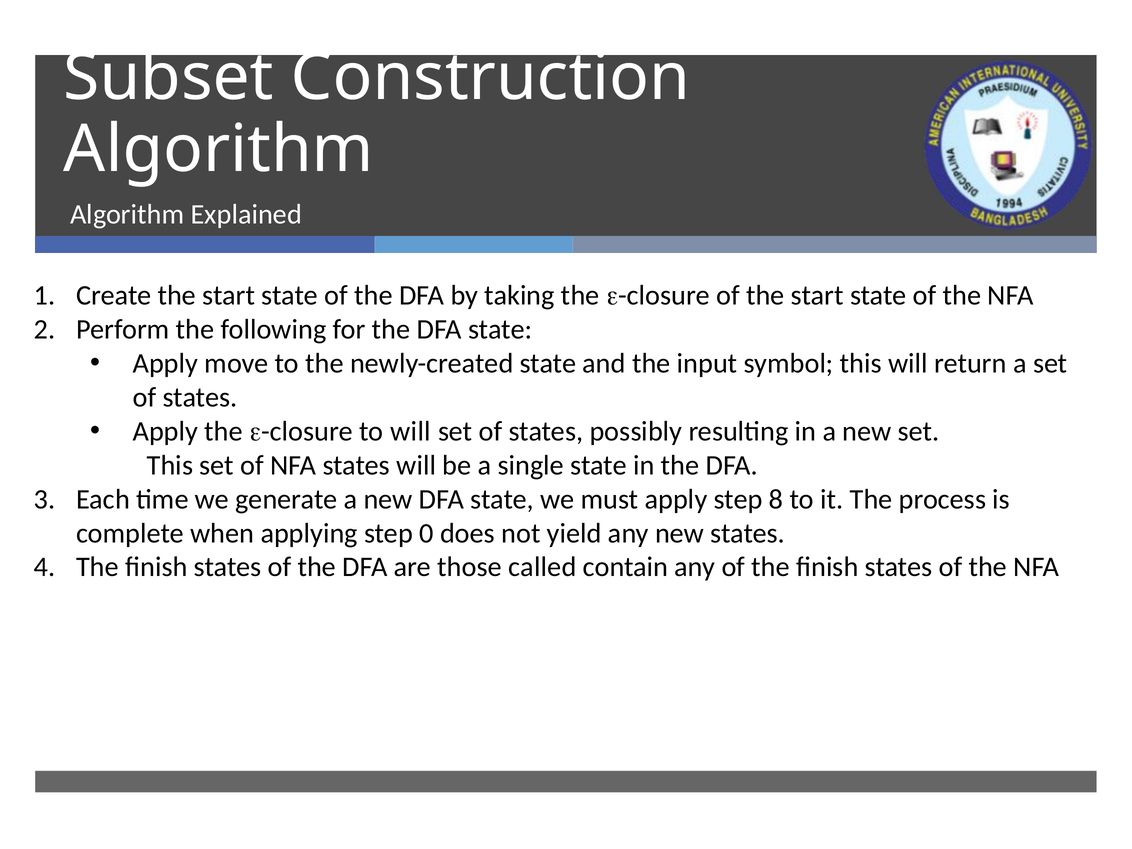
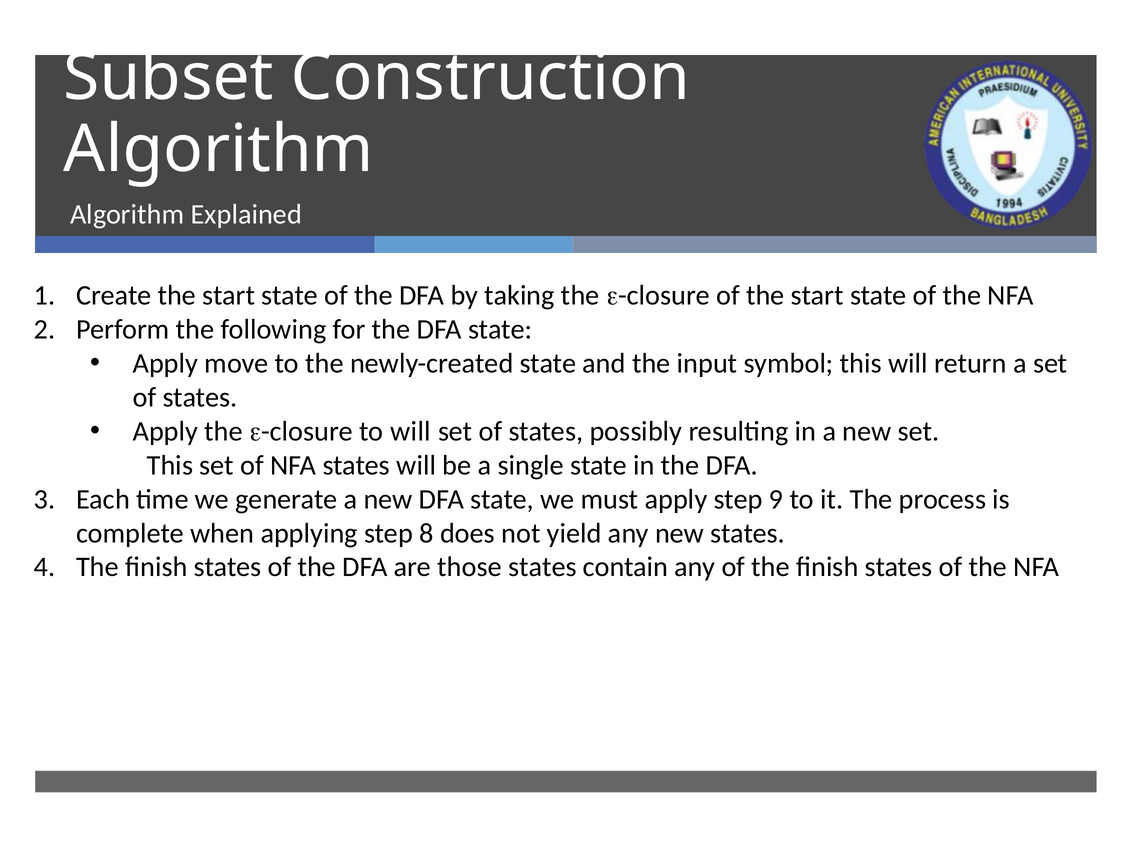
8: 8 -> 9
0: 0 -> 8
those called: called -> states
